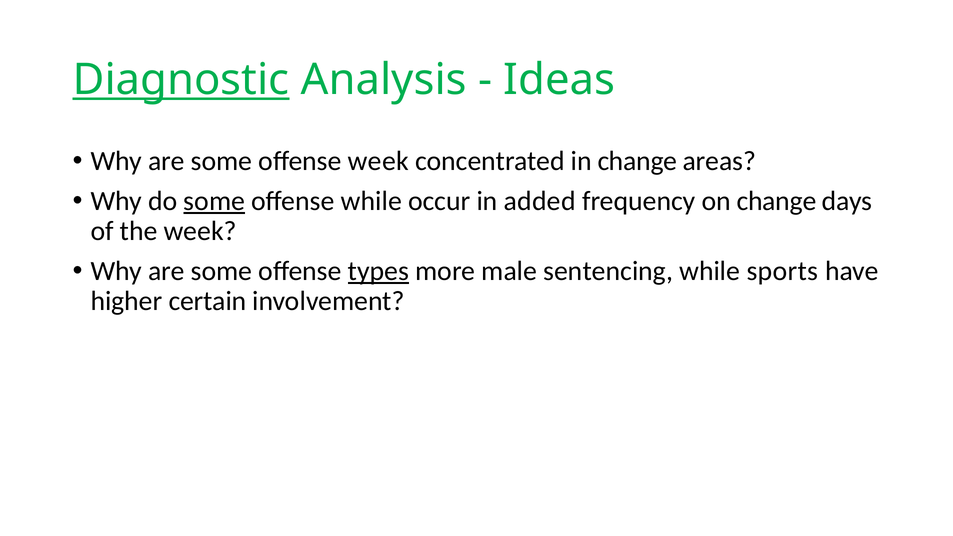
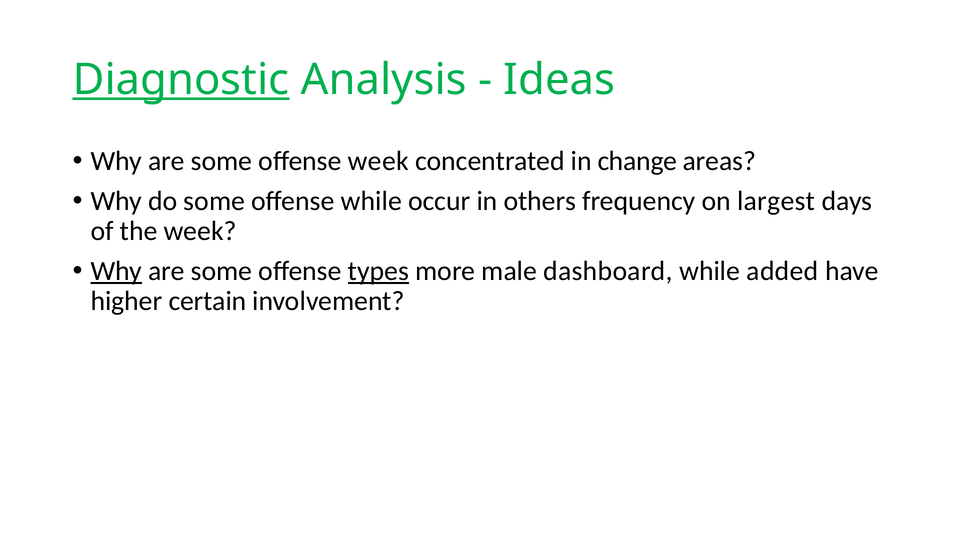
some at (214, 201) underline: present -> none
added: added -> others
on change: change -> largest
Why at (116, 271) underline: none -> present
sentencing: sentencing -> dashboard
sports: sports -> added
